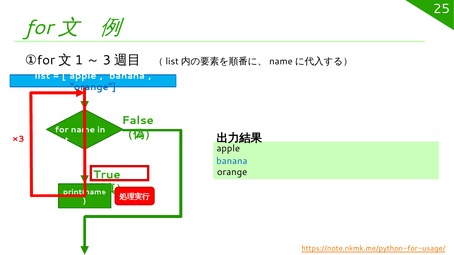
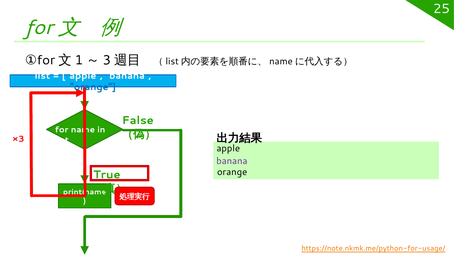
banana at (232, 161) colour: blue -> purple
